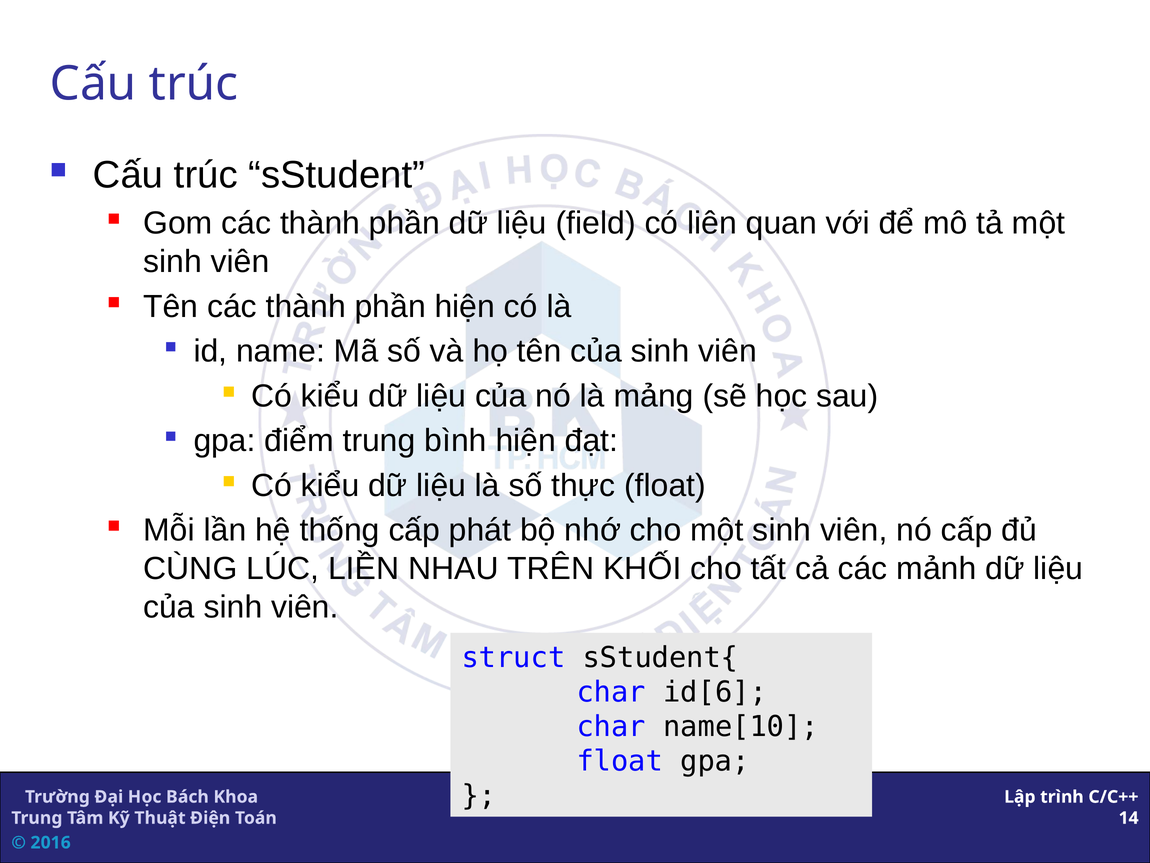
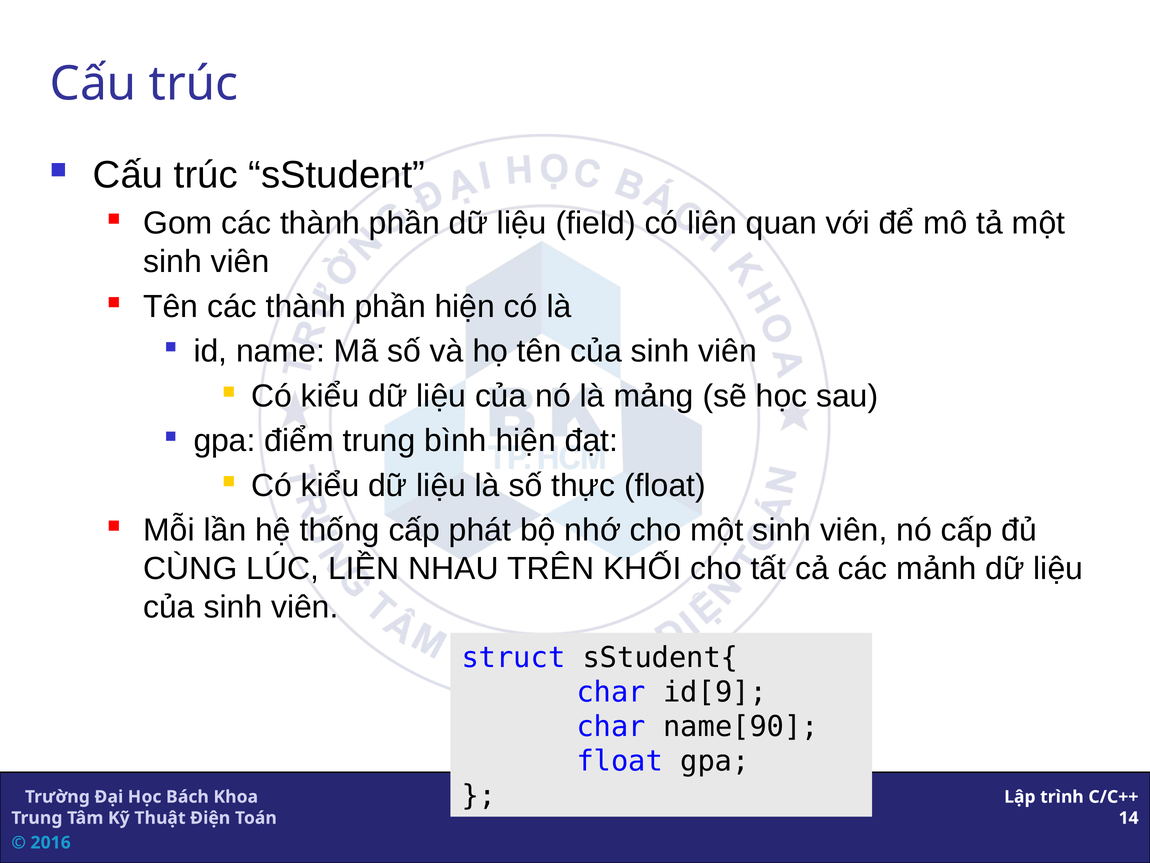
id[6: id[6 -> id[9
name[10: name[10 -> name[90
